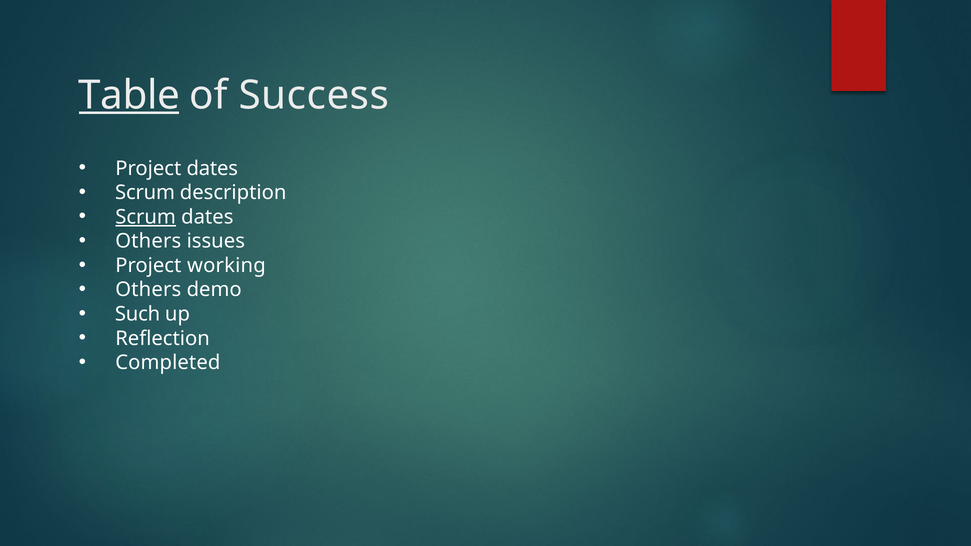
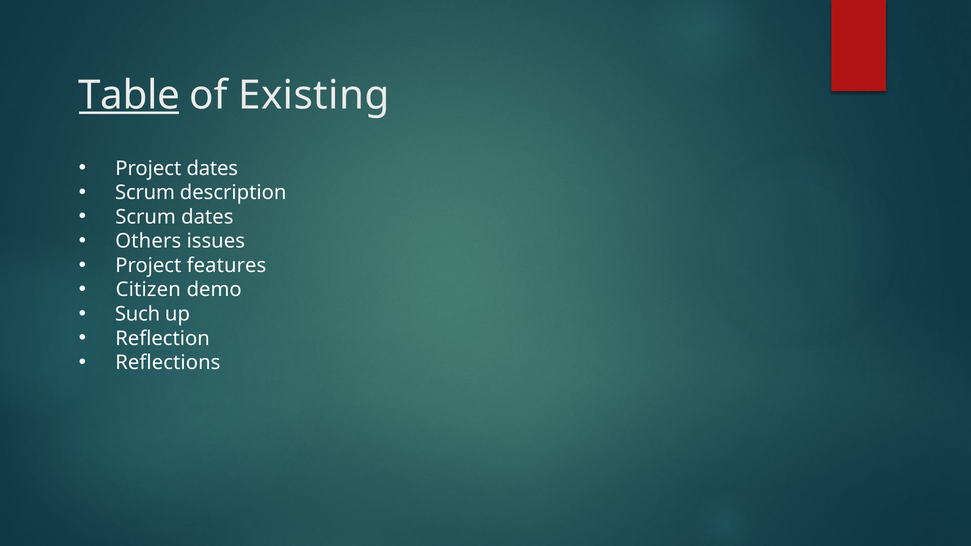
Success: Success -> Existing
Scrum at (146, 217) underline: present -> none
working: working -> features
Others at (148, 290): Others -> Citizen
Completed: Completed -> Reflections
